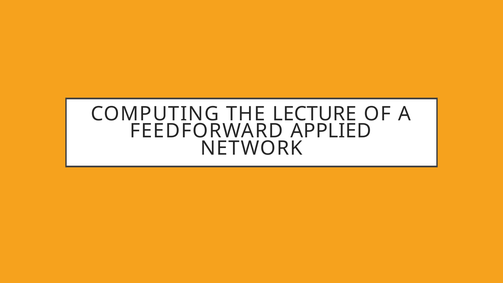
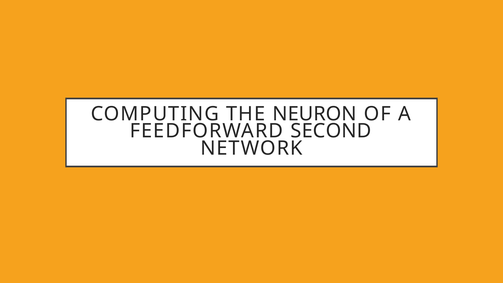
LECTURE: LECTURE -> NEURON
APPLIED: APPLIED -> SECOND
